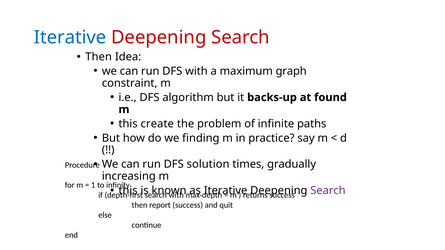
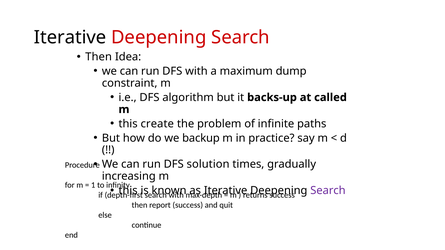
Iterative at (70, 37) colour: blue -> black
graph: graph -> dump
found: found -> called
finding: finding -> backup
